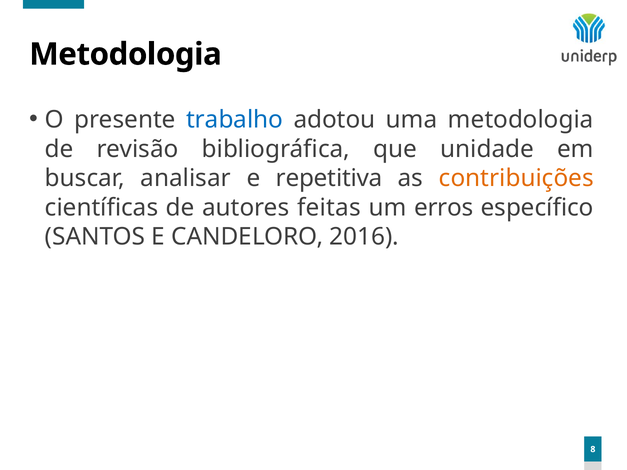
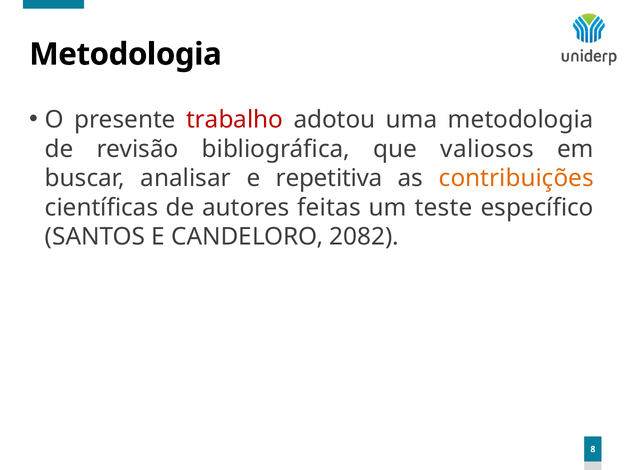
trabalho colour: blue -> red
unidade: unidade -> valiosos
erros: erros -> teste
2016: 2016 -> 2082
